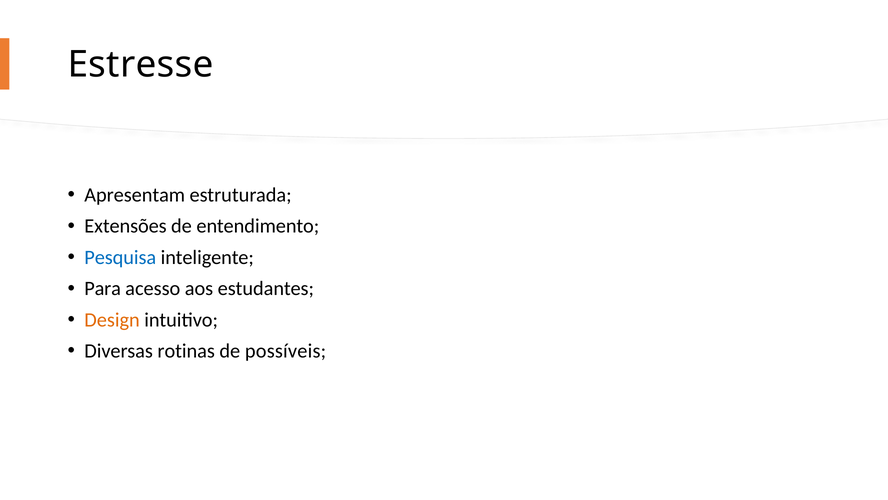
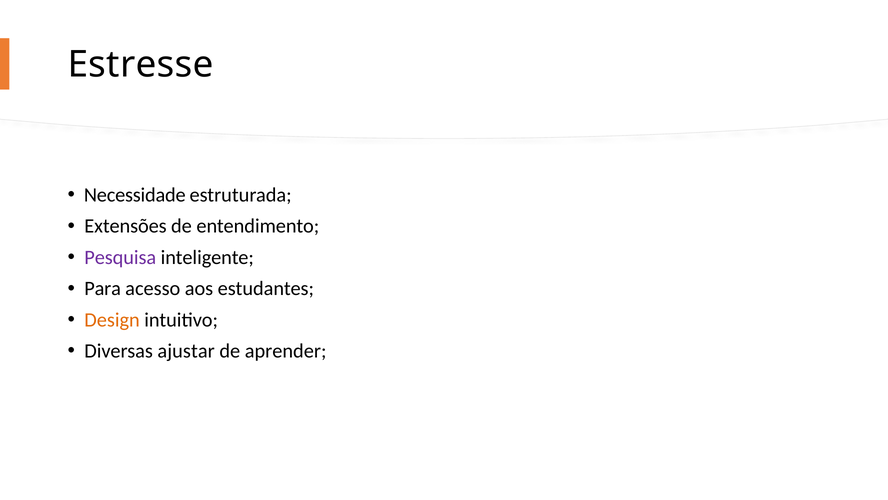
Apresentam: Apresentam -> Necessidade
Pesquisa colour: blue -> purple
rotinas: rotinas -> ajustar
possíveis: possíveis -> aprender
